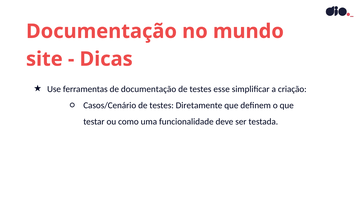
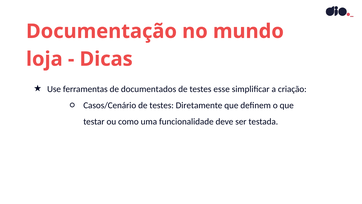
site: site -> loja
de documentação: documentação -> documentados
